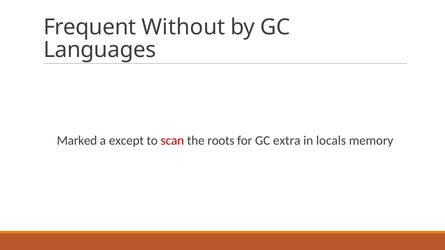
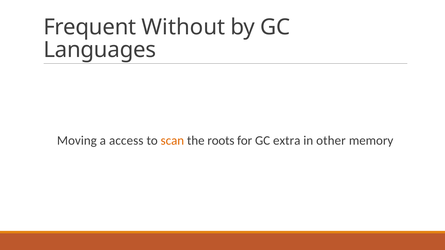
Marked: Marked -> Moving
except: except -> access
scan colour: red -> orange
locals: locals -> other
